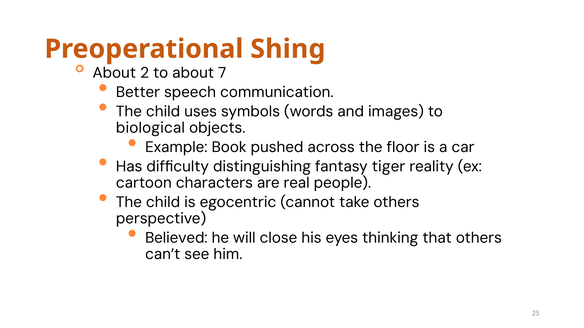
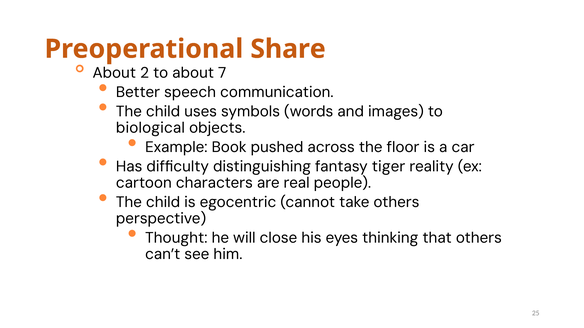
Shing: Shing -> Share
Believed: Believed -> Thought
